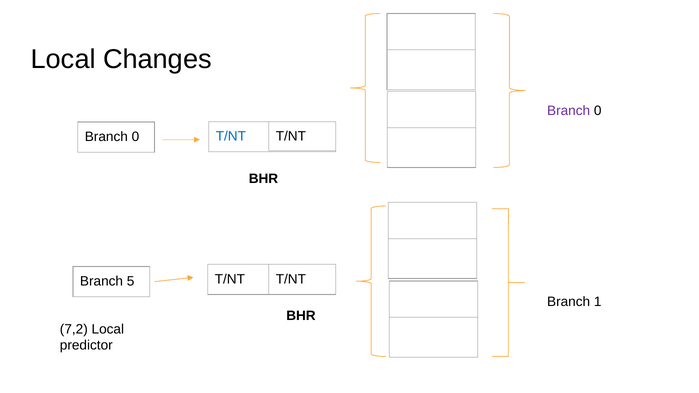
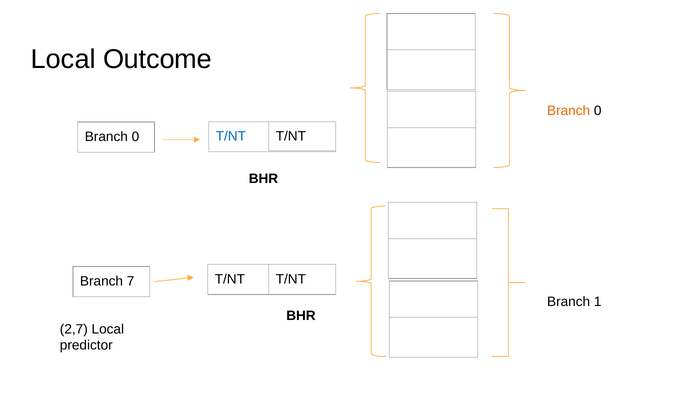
Changes: Changes -> Outcome
Branch at (569, 111) colour: purple -> orange
5: 5 -> 7
7,2: 7,2 -> 2,7
